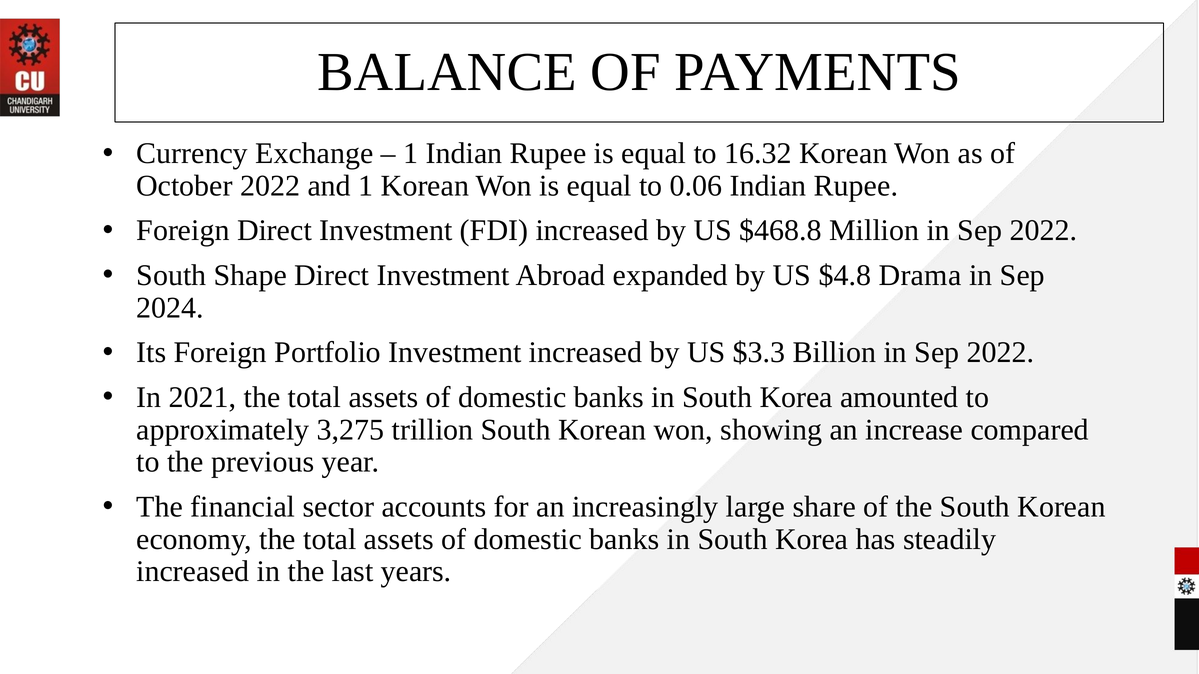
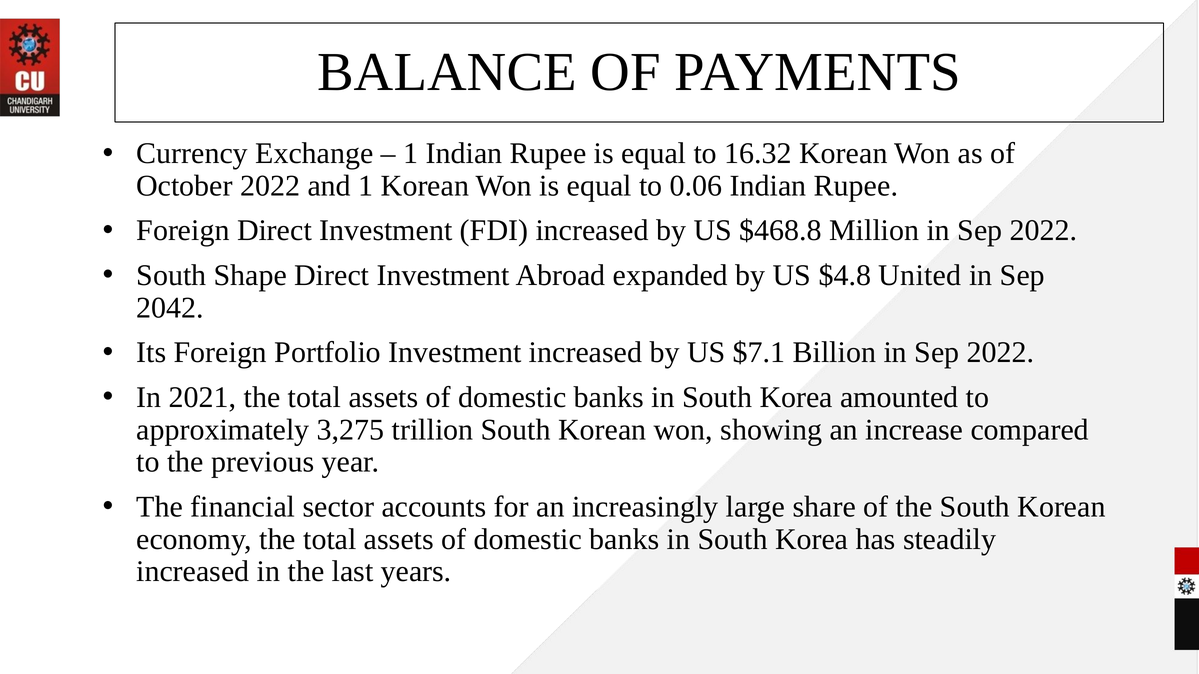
Drama: Drama -> United
2024: 2024 -> 2042
$3.3: $3.3 -> $7.1
